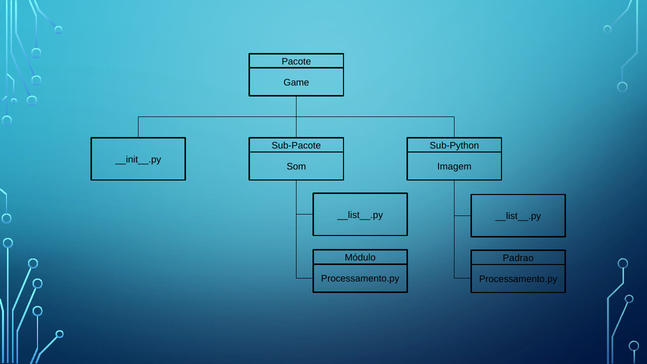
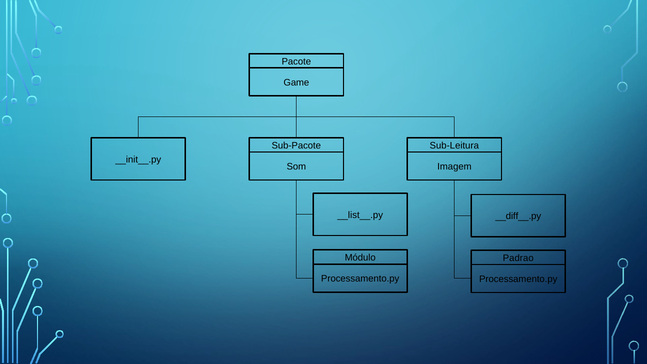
Sub-Python: Sub-Python -> Sub-Leitura
__list__.py at (518, 216): __list__.py -> __diff__.py
